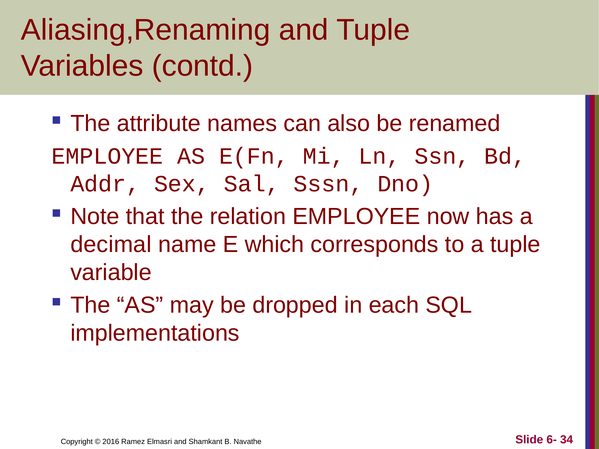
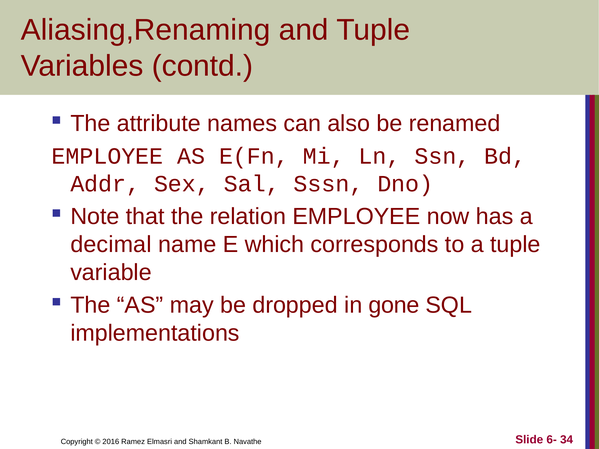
each: each -> gone
